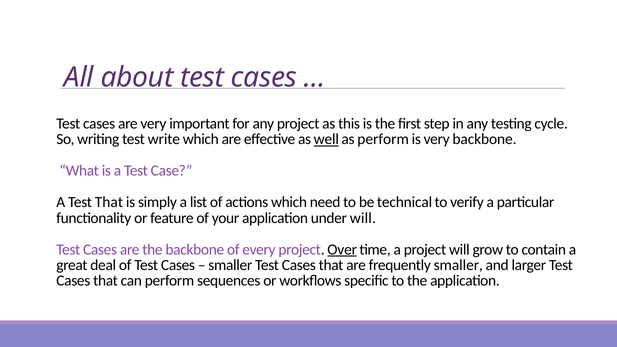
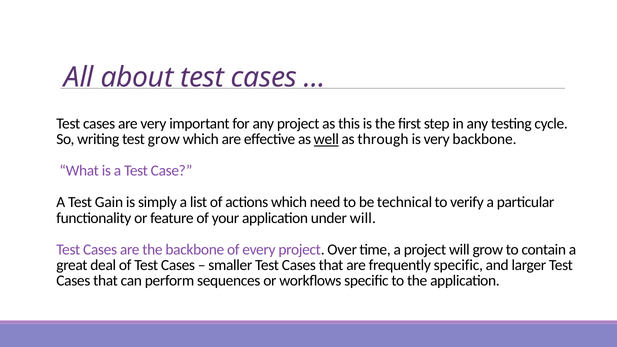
test write: write -> grow
as perform: perform -> through
Test That: That -> Gain
Over underline: present -> none
frequently smaller: smaller -> specific
